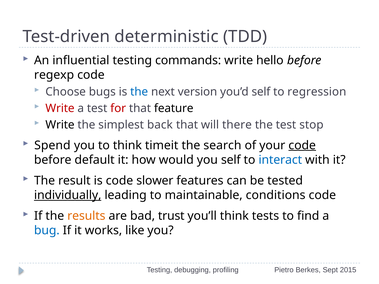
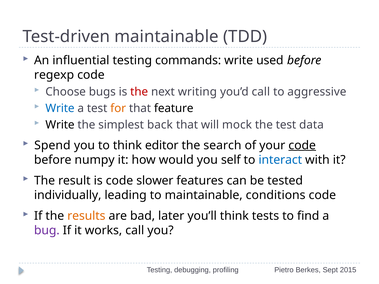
Test-driven deterministic: deterministic -> maintainable
hello: hello -> used
the at (139, 92) colour: blue -> red
version: version -> writing
you’d self: self -> call
regression: regression -> aggressive
Write at (60, 108) colour: red -> blue
for colour: red -> orange
there: there -> mock
stop: stop -> data
timeit: timeit -> editor
default: default -> numpy
individually underline: present -> none
trust: trust -> later
bug colour: blue -> purple
works like: like -> call
